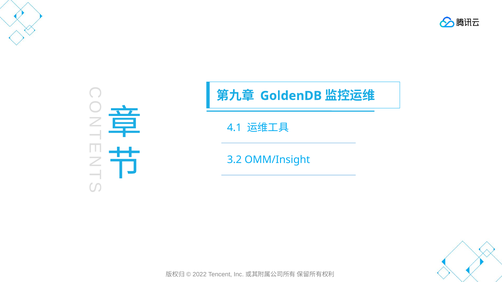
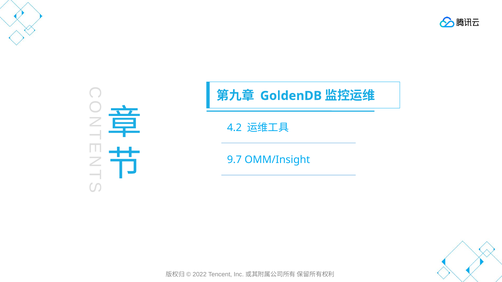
4.1: 4.1 -> 4.2
3.2: 3.2 -> 9.7
